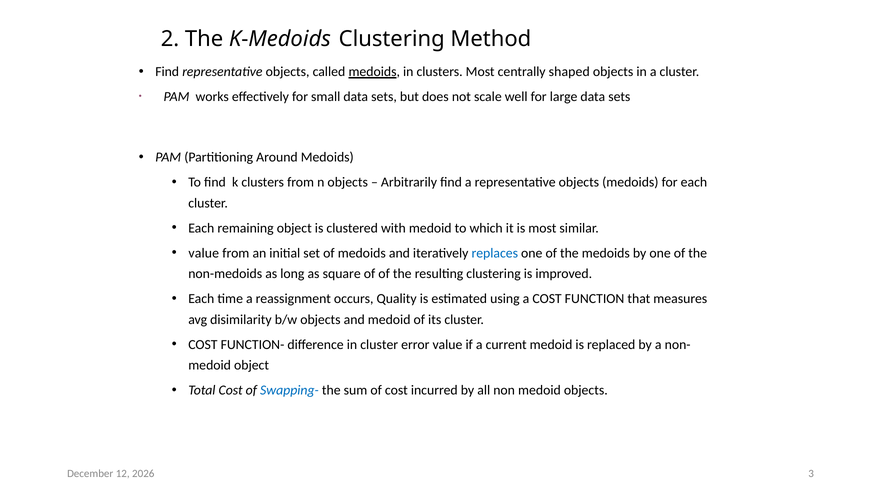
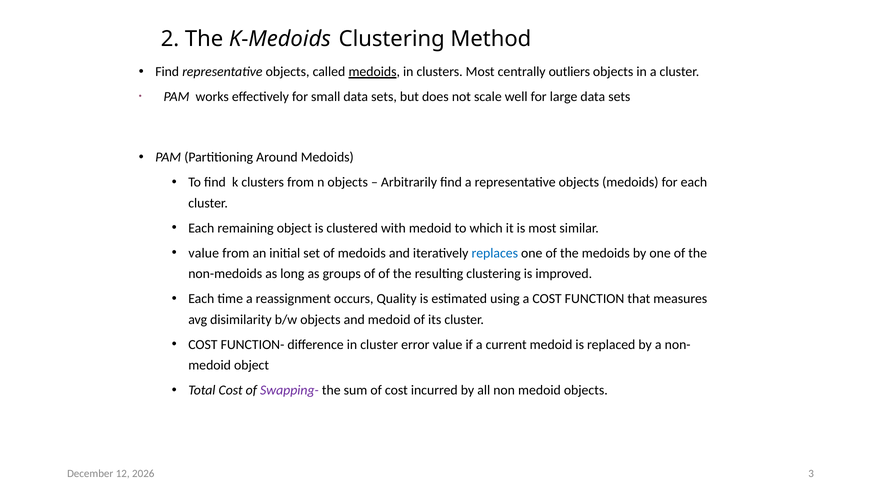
shaped: shaped -> outliers
square: square -> groups
Swapping- colour: blue -> purple
